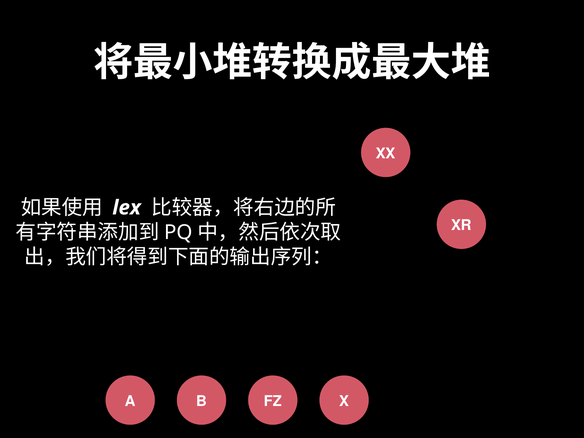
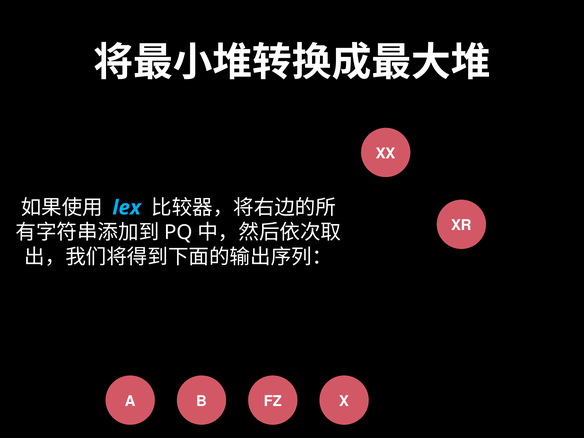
lex colour: white -> light blue
